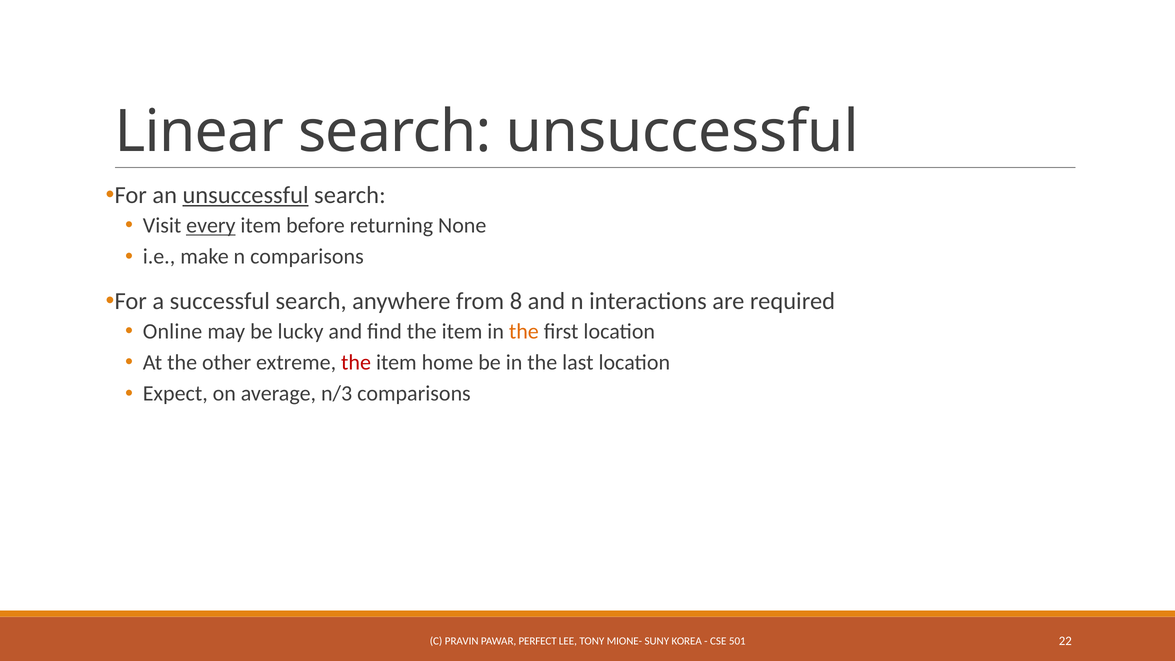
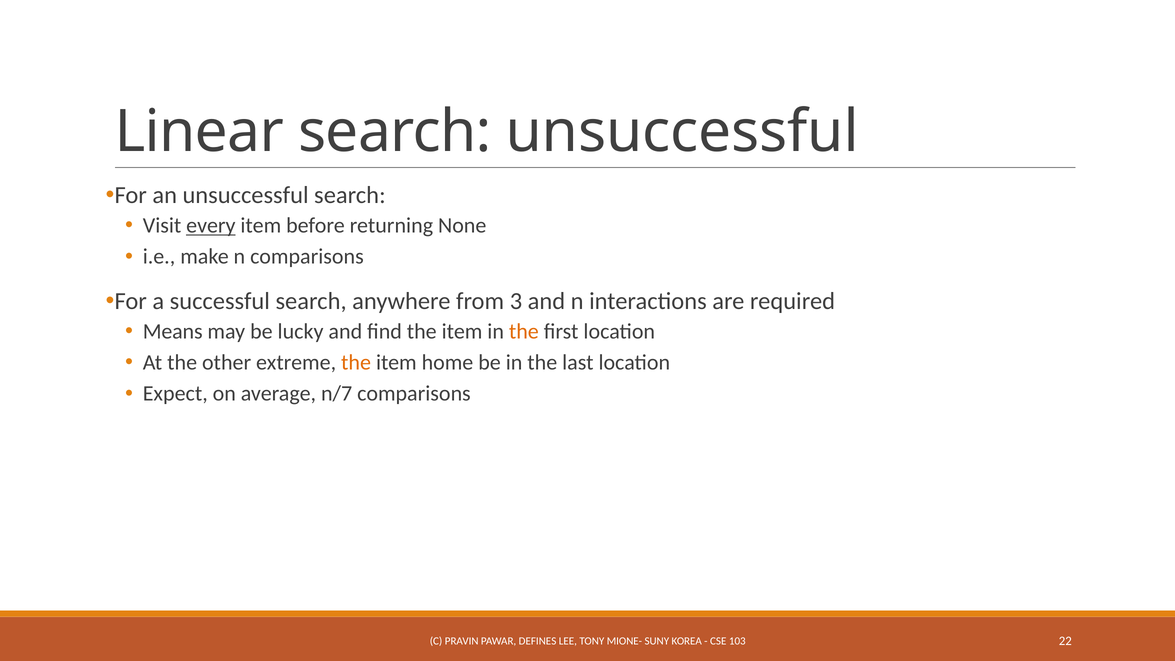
unsuccessful at (246, 195) underline: present -> none
8: 8 -> 3
Online: Online -> Means
the at (356, 362) colour: red -> orange
n/3: n/3 -> n/7
PERFECT: PERFECT -> DEFINES
501: 501 -> 103
